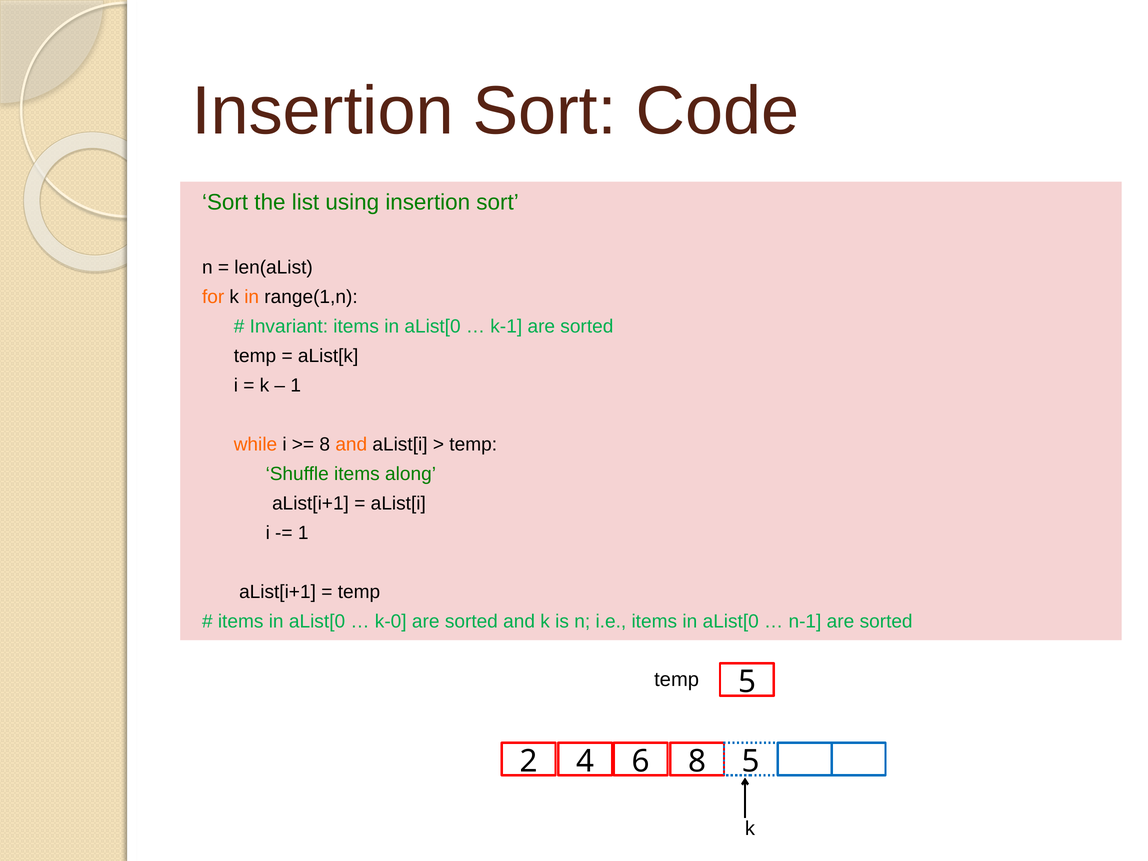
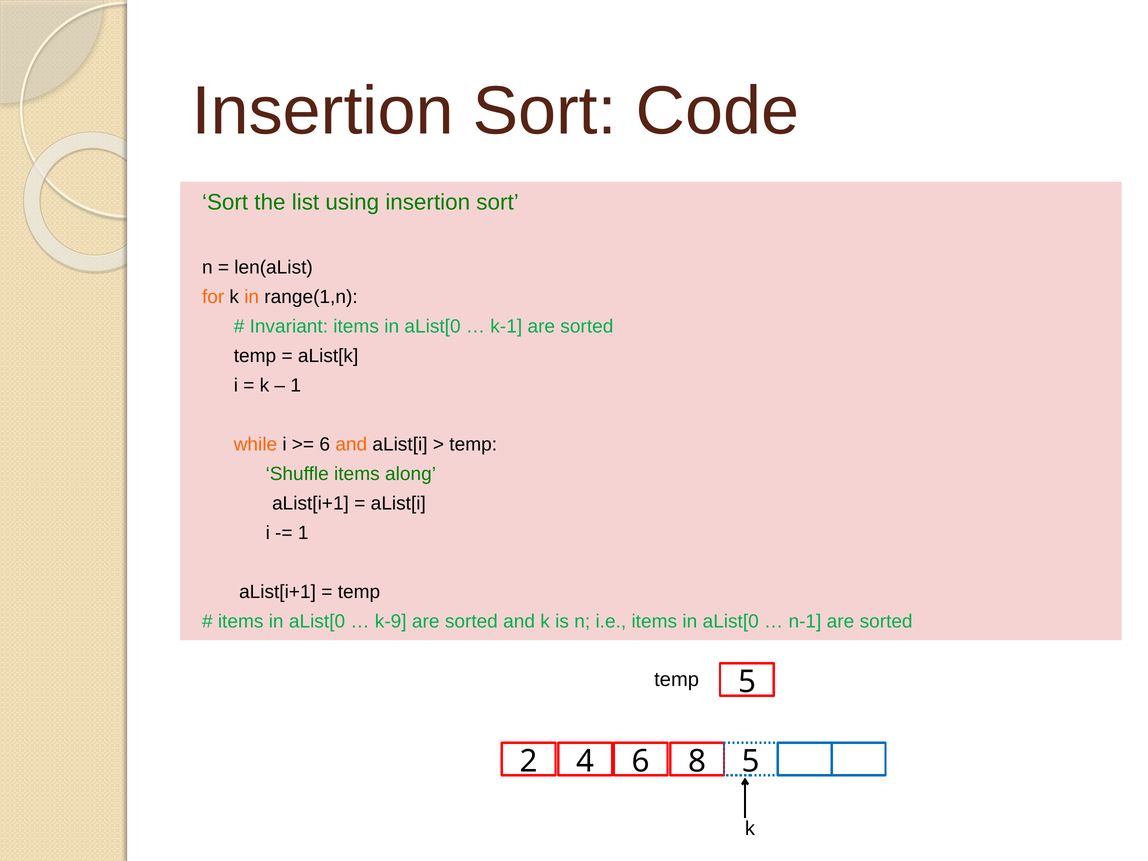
8 at (325, 444): 8 -> 6
k-0: k-0 -> k-9
